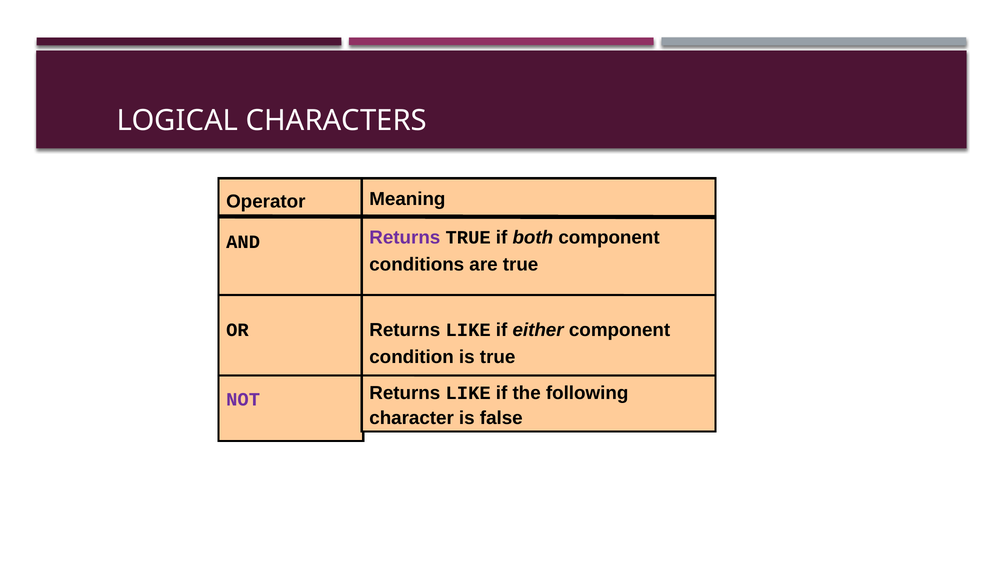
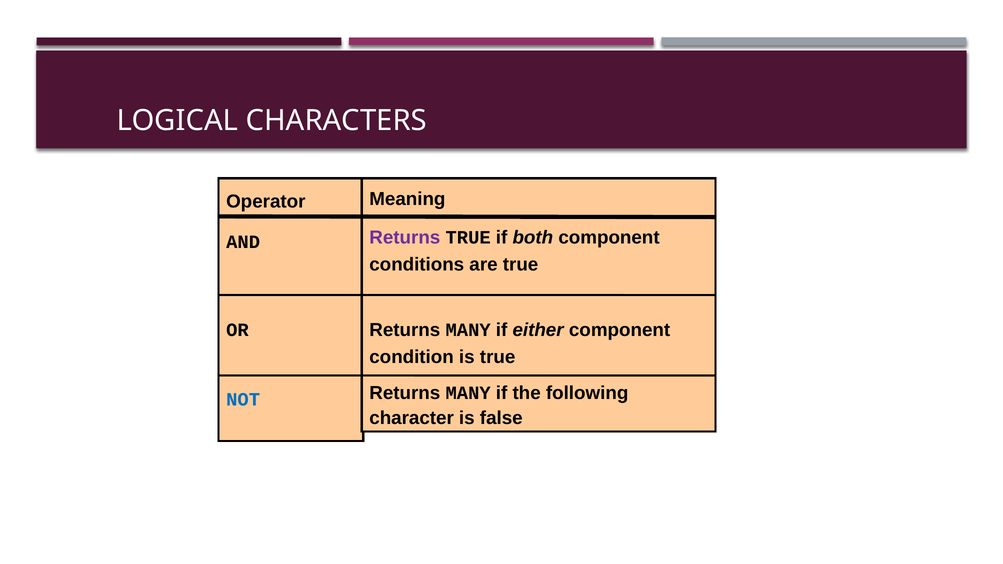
LIKE at (468, 330): LIKE -> MANY
LIKE at (468, 393): LIKE -> MANY
NOT colour: purple -> blue
